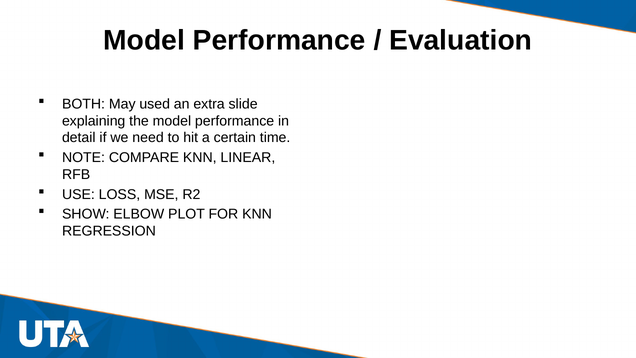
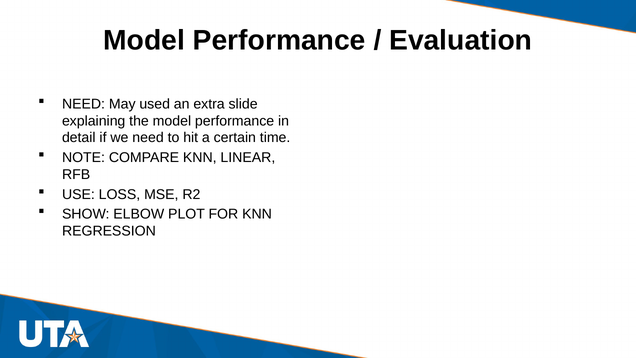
BOTH at (84, 104): BOTH -> NEED
